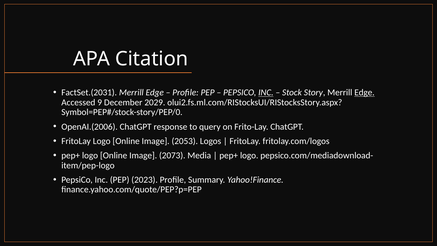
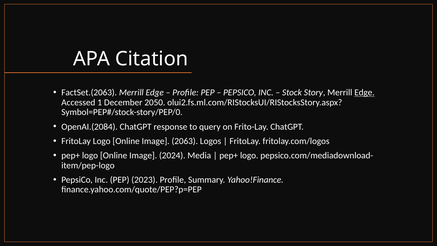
FactSet.(2031: FactSet.(2031 -> FactSet.(2063
INC at (266, 93) underline: present -> none
9: 9 -> 1
2029: 2029 -> 2050
OpenAI.(2006: OpenAI.(2006 -> OpenAI.(2084
2053: 2053 -> 2063
2073: 2073 -> 2024
